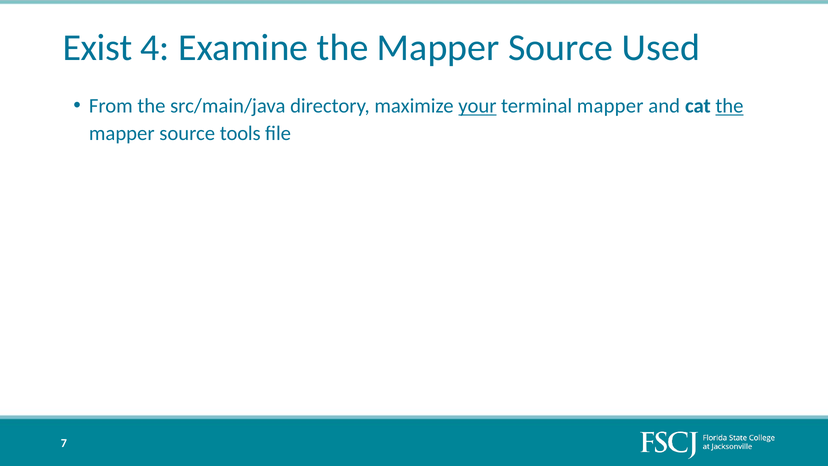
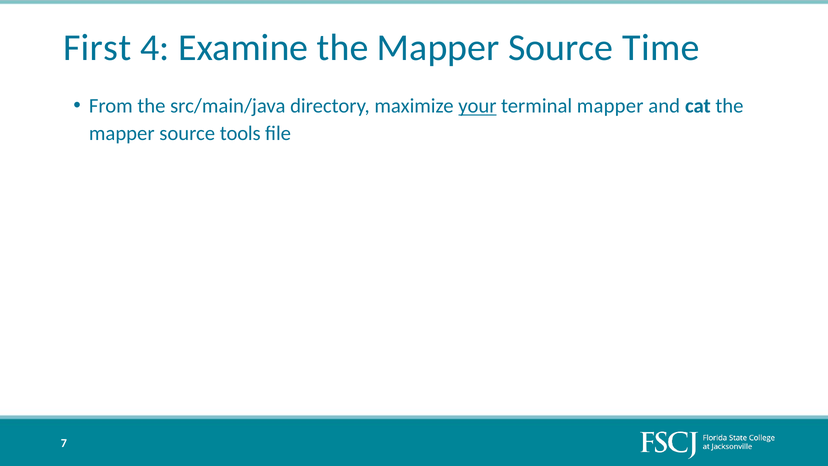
Exist: Exist -> First
Used: Used -> Time
the at (729, 106) underline: present -> none
